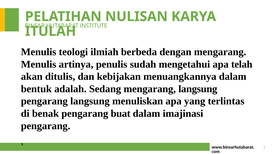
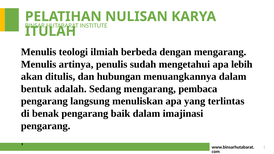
telah: telah -> lebih
kebijakan: kebijakan -> hubungan
mengarang langsung: langsung -> pembaca
buat: buat -> baik
